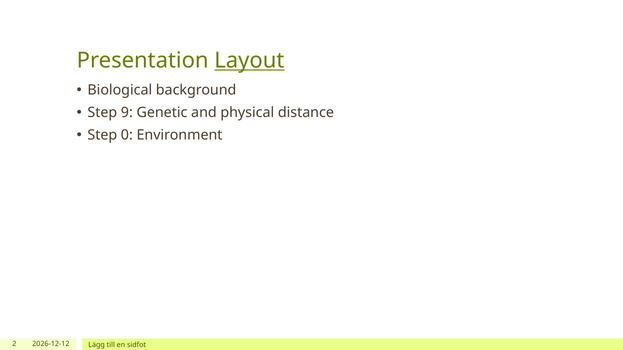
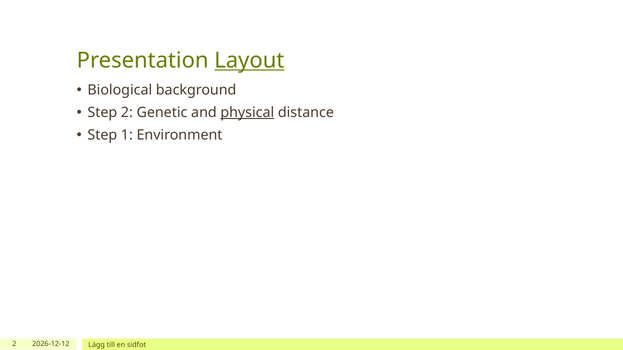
Step 9: 9 -> 2
physical underline: none -> present
0: 0 -> 1
